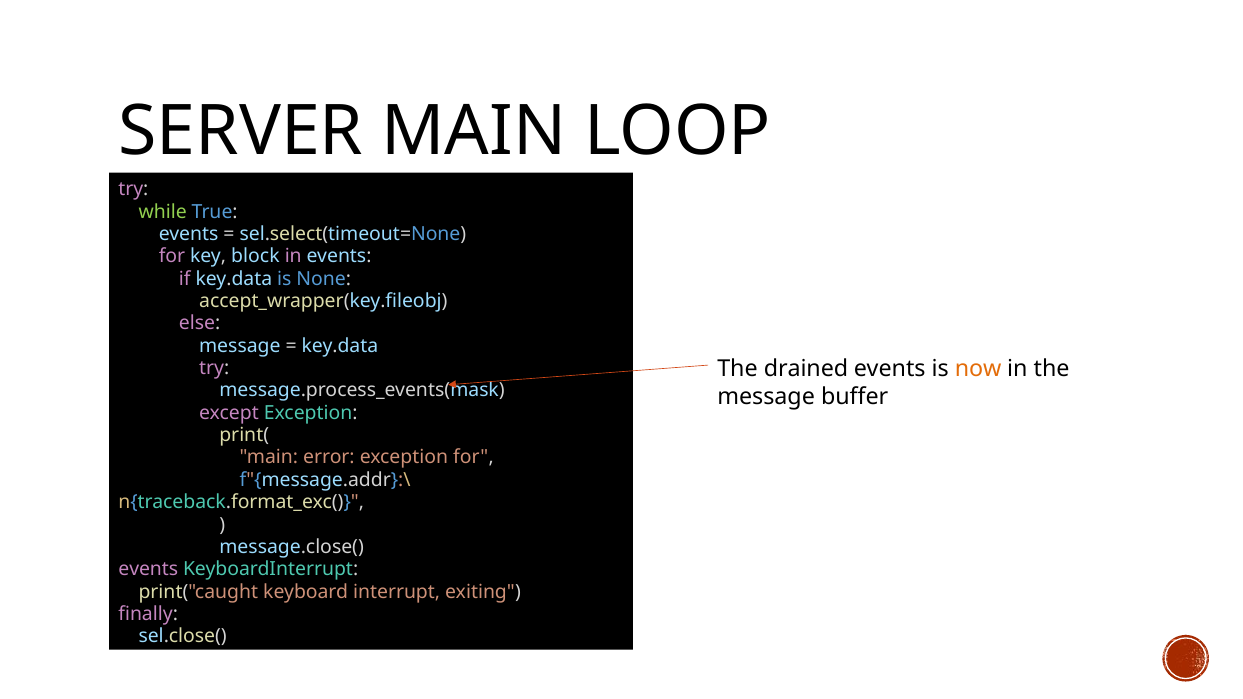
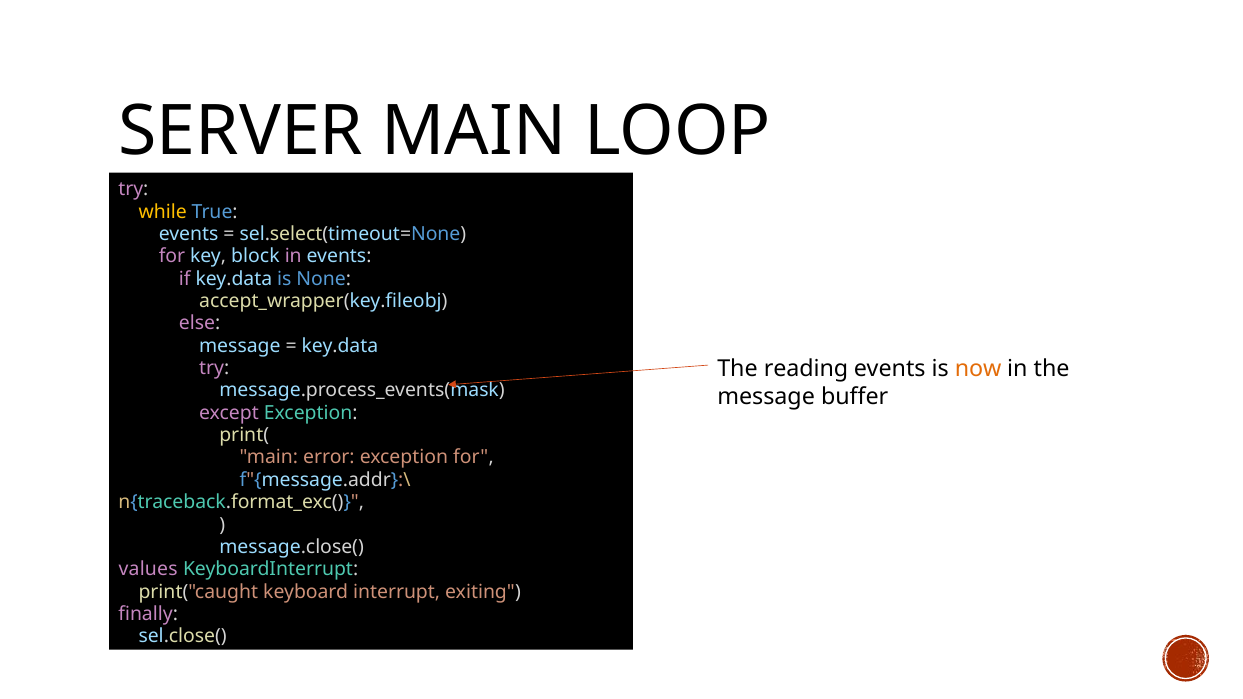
while colour: light green -> yellow
drained: drained -> reading
events at (148, 569): events -> values
